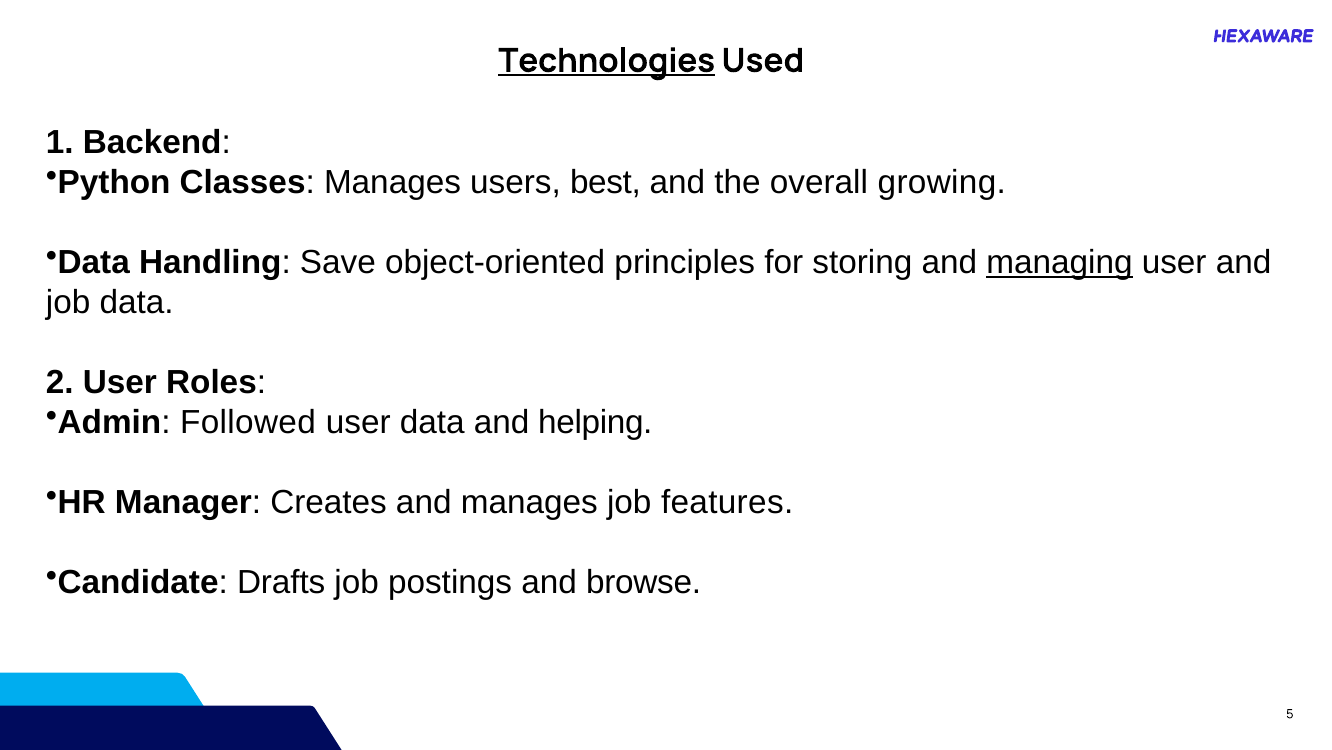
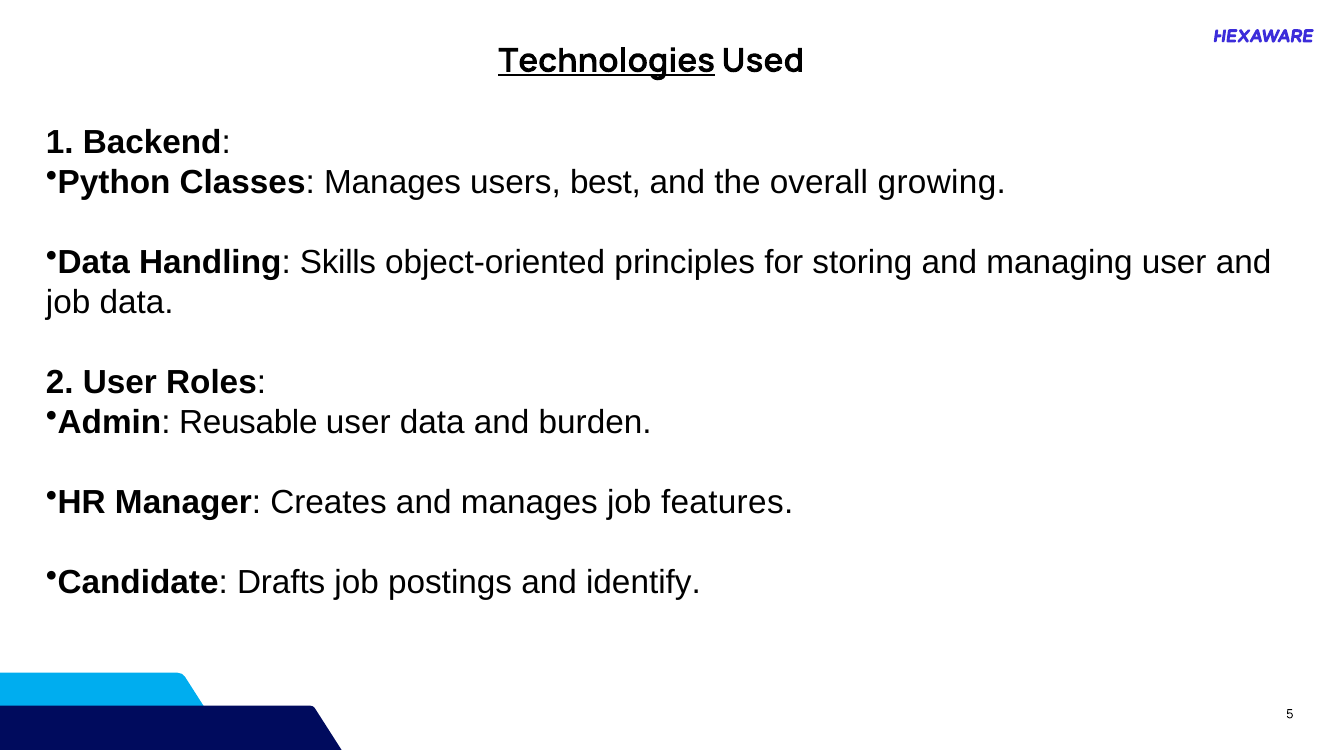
Save: Save -> Skills
managing underline: present -> none
Followed: Followed -> Reusable
helping: helping -> burden
browse: browse -> identify
